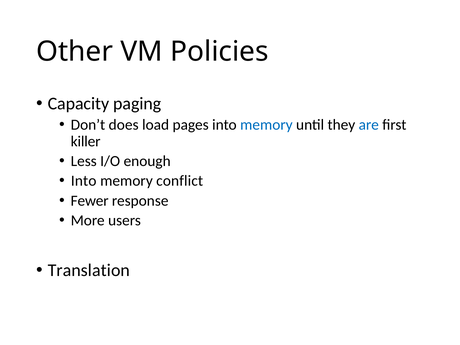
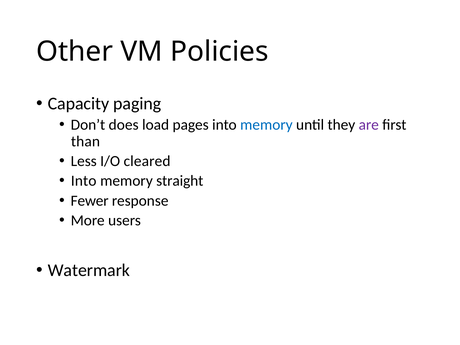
are colour: blue -> purple
killer: killer -> than
enough: enough -> cleared
conflict: conflict -> straight
Translation: Translation -> Watermark
